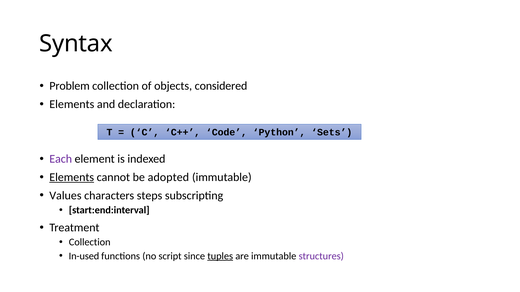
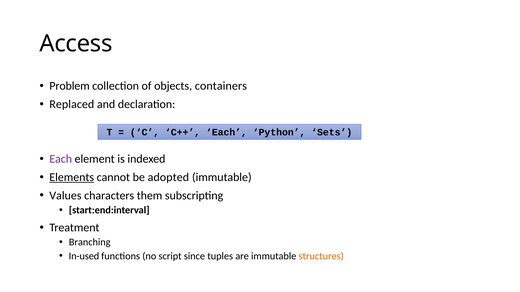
Syntax: Syntax -> Access
considered: considered -> containers
Elements at (72, 104): Elements -> Replaced
C++ Code: Code -> Each
steps: steps -> them
Collection at (90, 243): Collection -> Branching
tuples underline: present -> none
structures colour: purple -> orange
